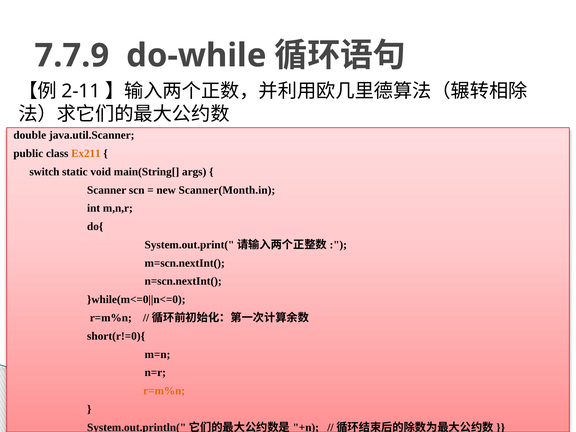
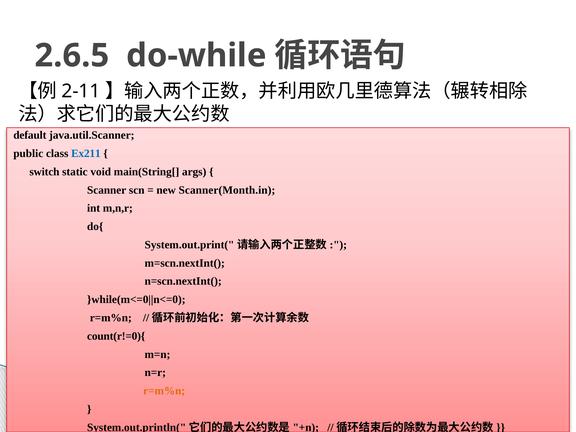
7.7.9: 7.7.9 -> 2.6.5
double: double -> default
Ex211 colour: orange -> blue
short(r!=0){: short(r!=0){ -> count(r!=0){
